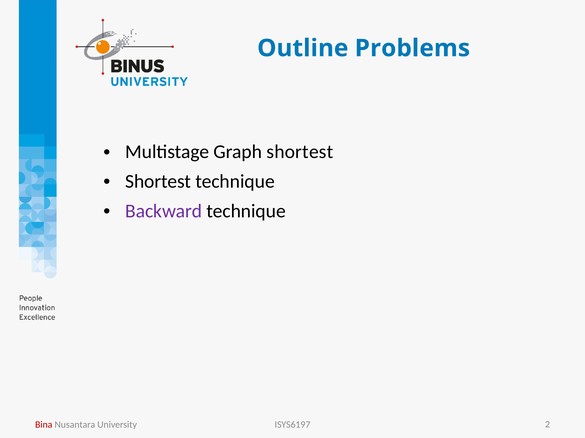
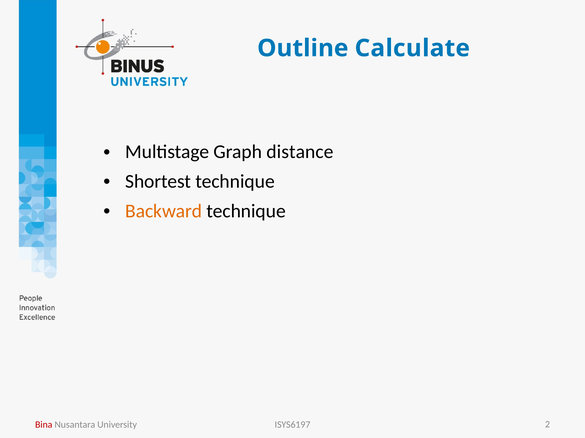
Problems: Problems -> Calculate
Graph shortest: shortest -> distance
Backward colour: purple -> orange
